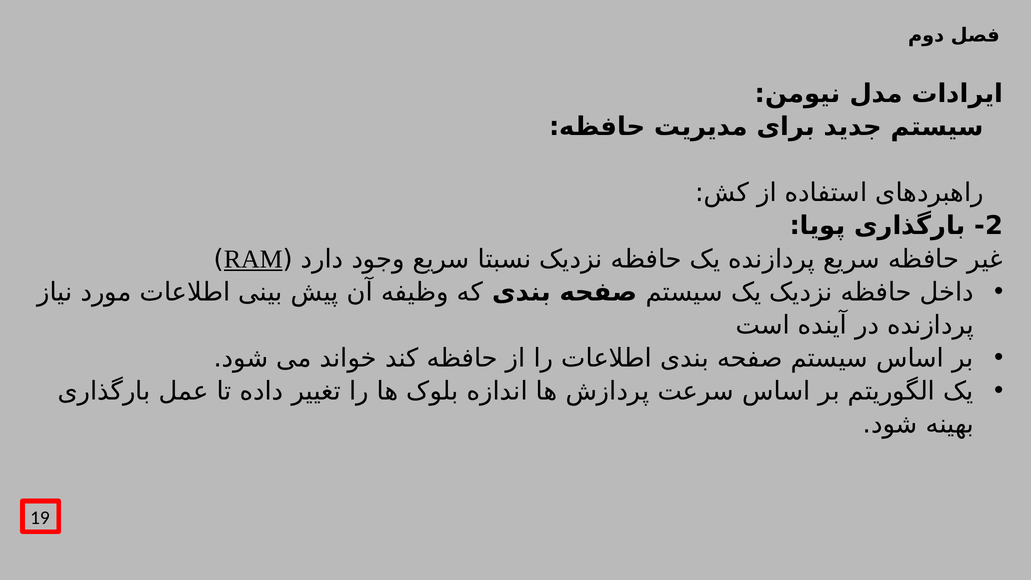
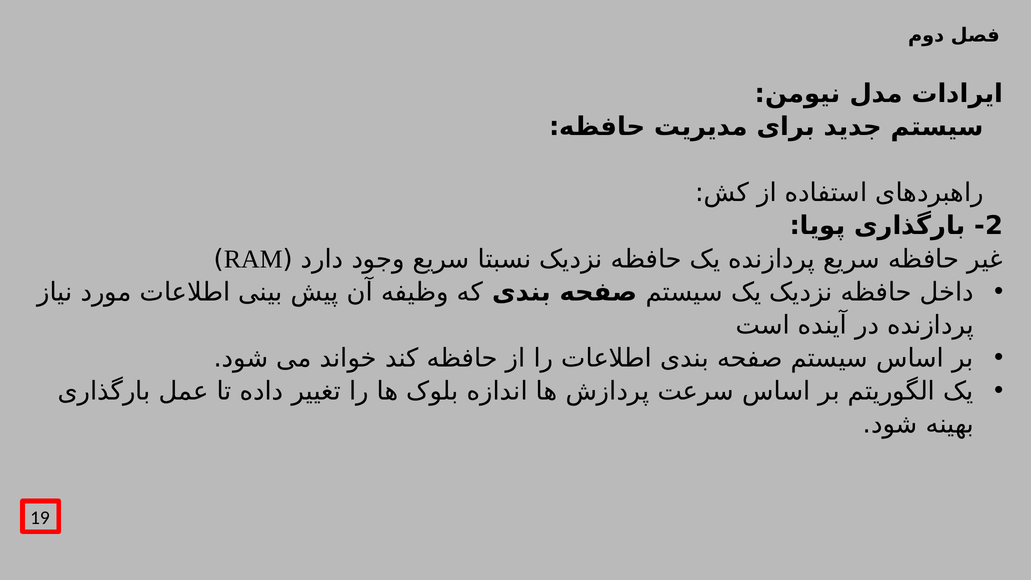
RAM underline: present -> none
